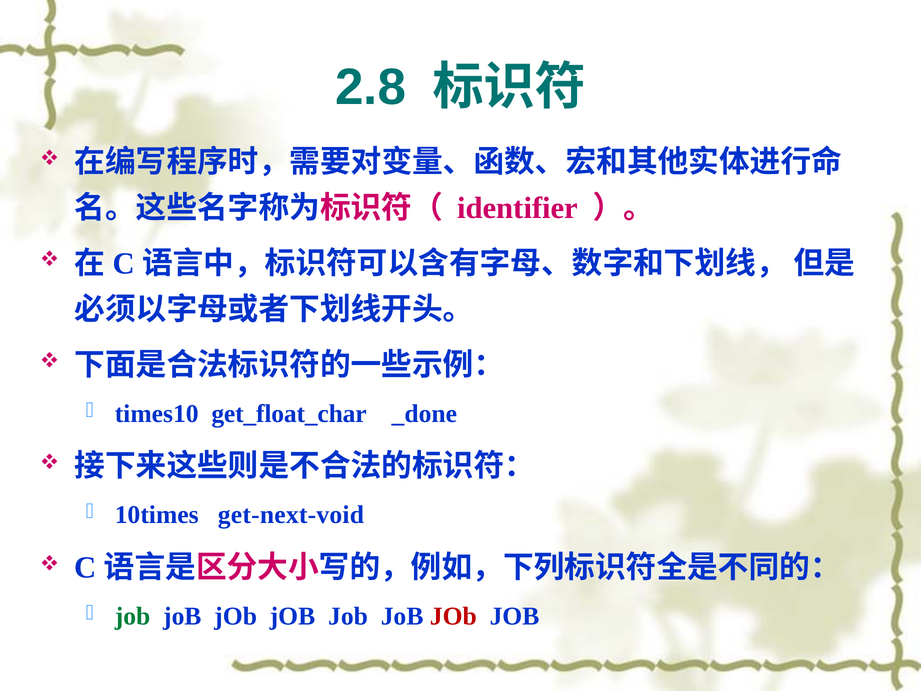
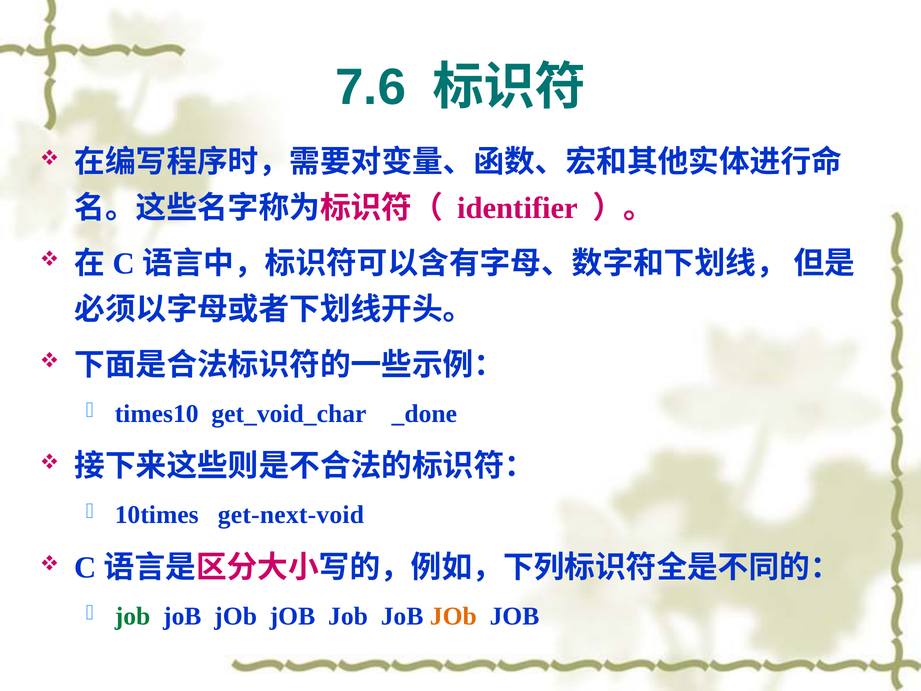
2.8: 2.8 -> 7.6
get_float_char: get_float_char -> get_void_char
JOb at (453, 616) colour: red -> orange
